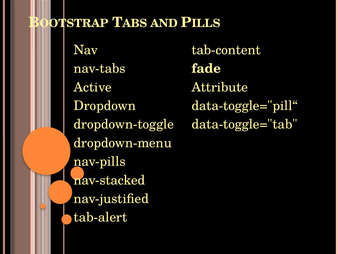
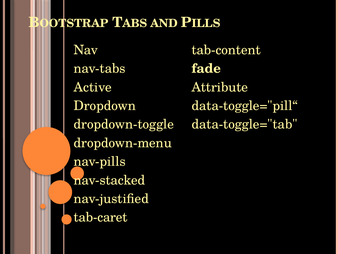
tab-alert: tab-alert -> tab-caret
